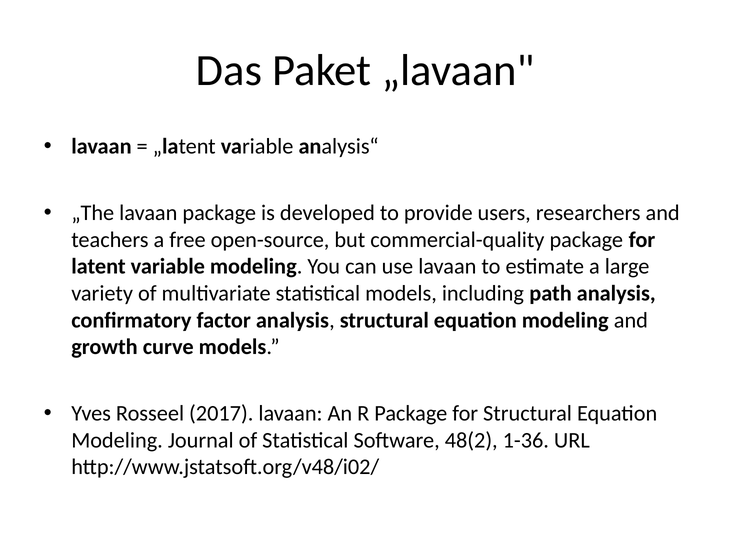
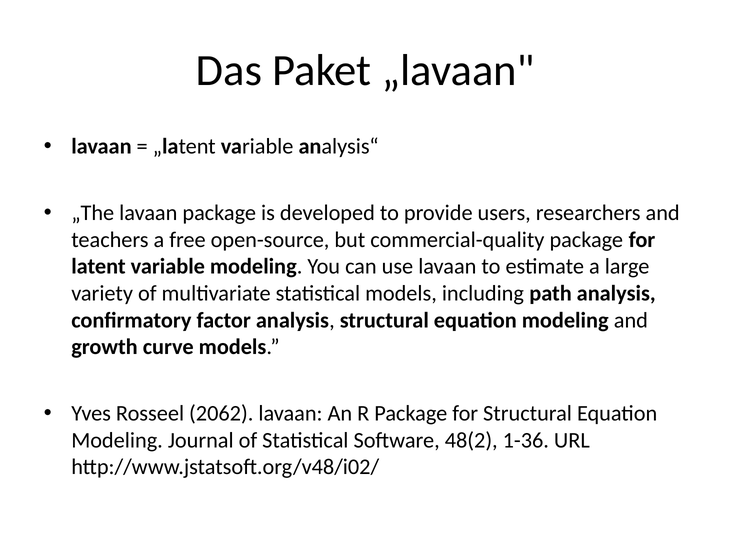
2017: 2017 -> 2062
